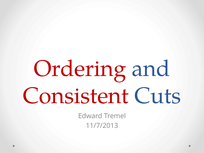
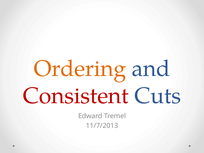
Ordering colour: red -> orange
